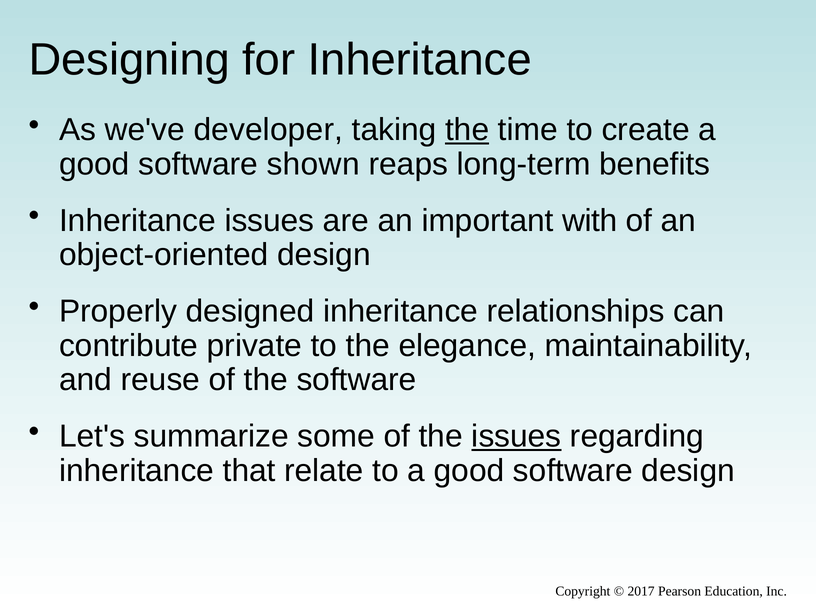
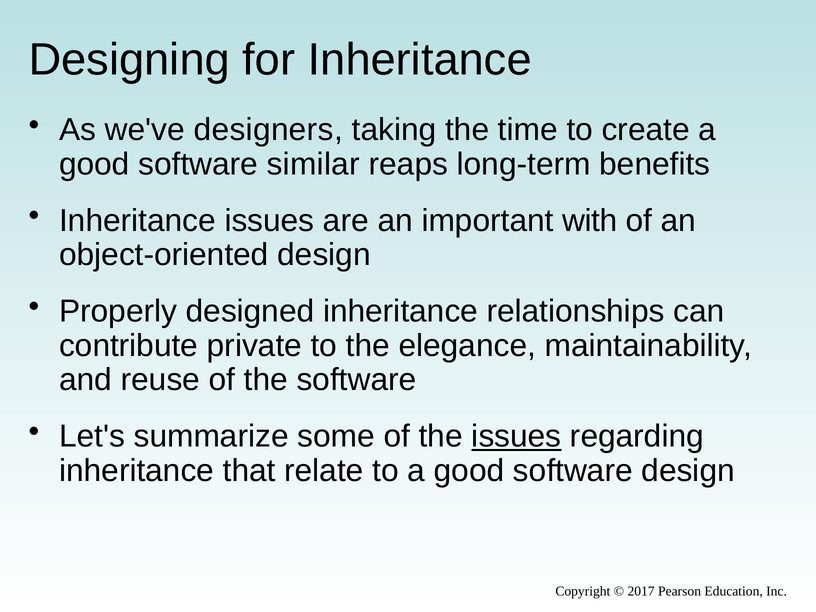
developer: developer -> designers
the at (467, 130) underline: present -> none
shown: shown -> similar
